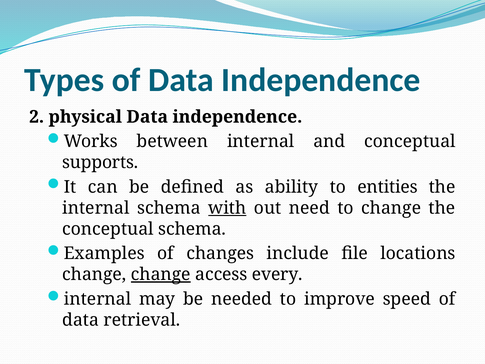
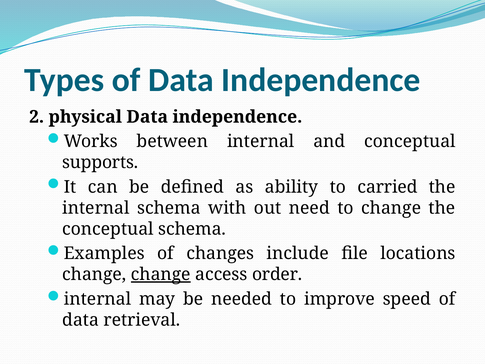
entities: entities -> carried
with underline: present -> none
every: every -> order
